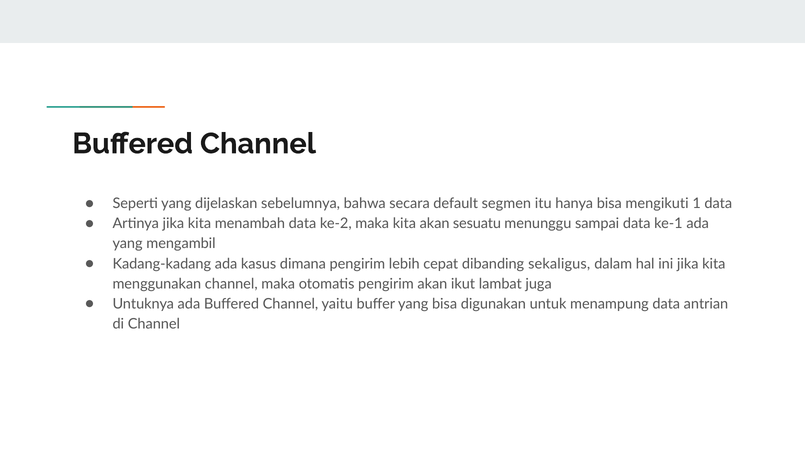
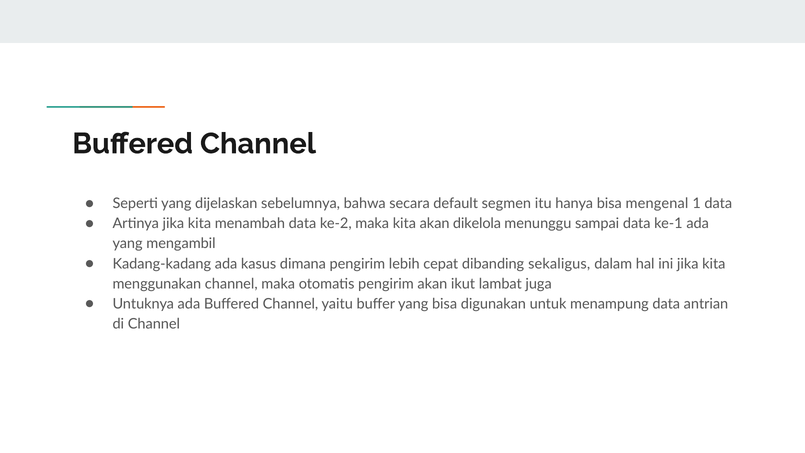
mengikuti: mengikuti -> mengenal
sesuatu: sesuatu -> dikelola
